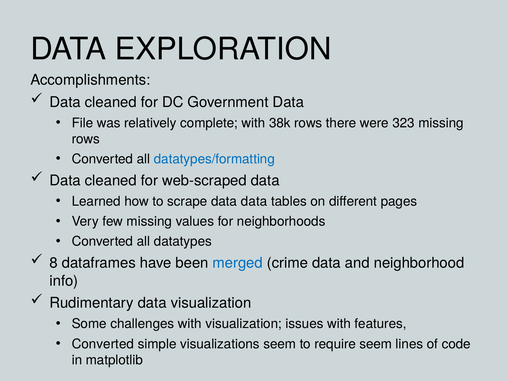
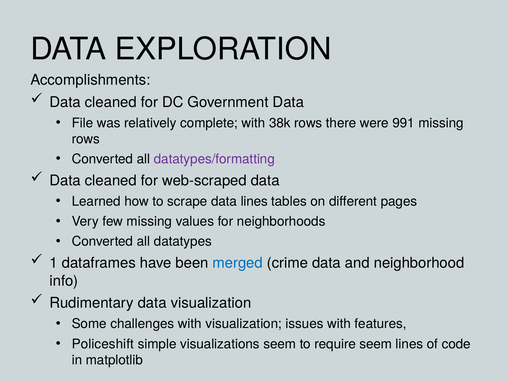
323: 323 -> 991
datatypes/formatting colour: blue -> purple
data data: data -> lines
8: 8 -> 1
Converted at (103, 344): Converted -> Policeshift
